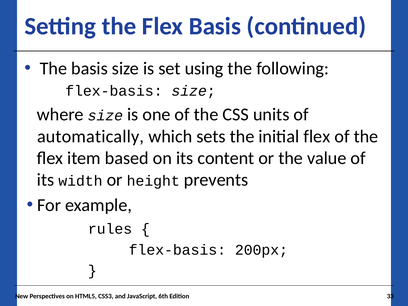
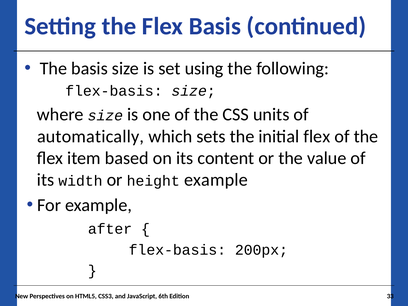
height prevents: prevents -> example
rules: rules -> after
